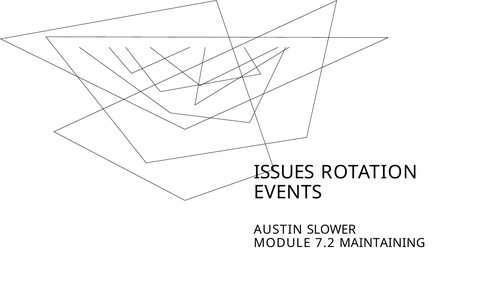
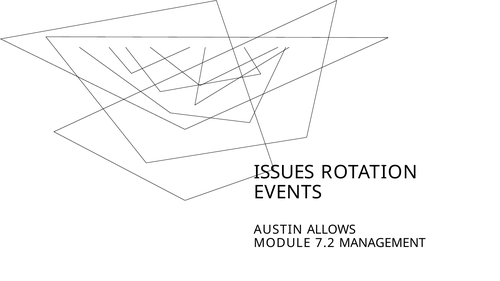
SLOWER: SLOWER -> ALLOWS
MAINTAINING: MAINTAINING -> MANAGEMENT
